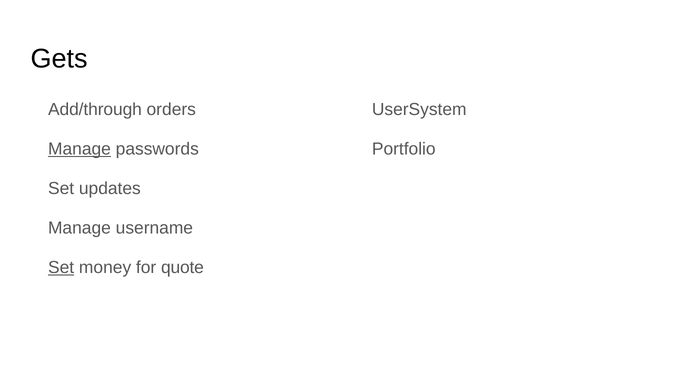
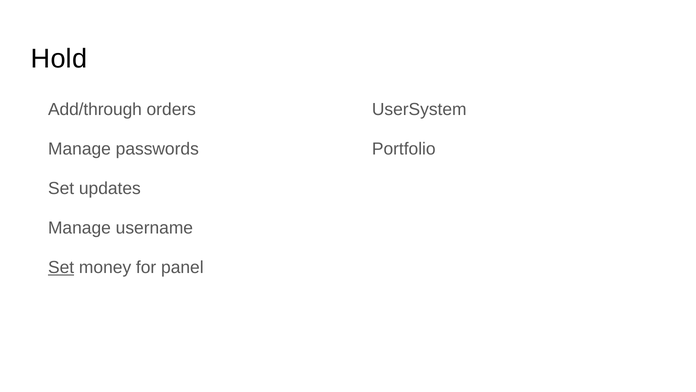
Gets: Gets -> Hold
Manage at (79, 149) underline: present -> none
quote: quote -> panel
